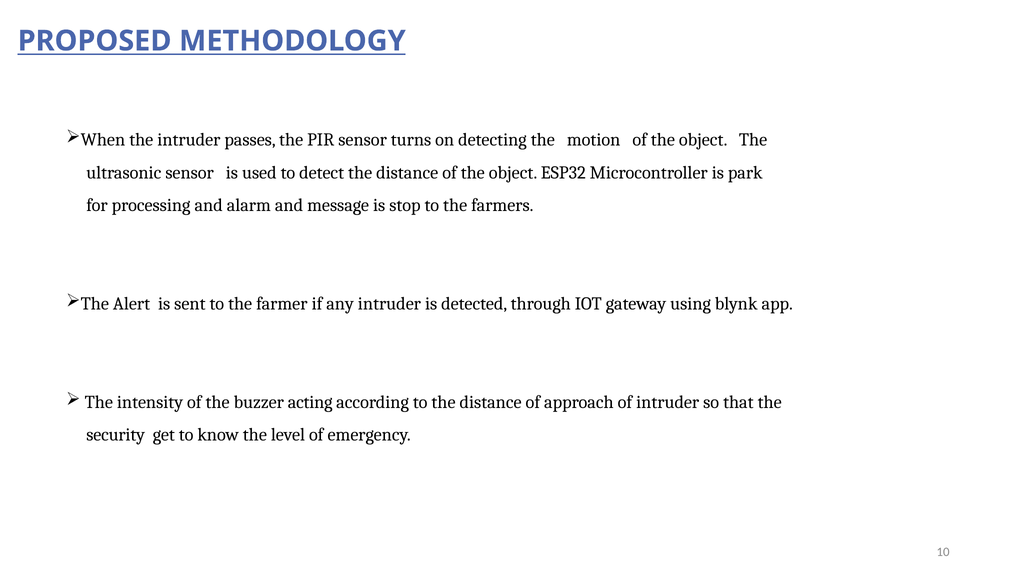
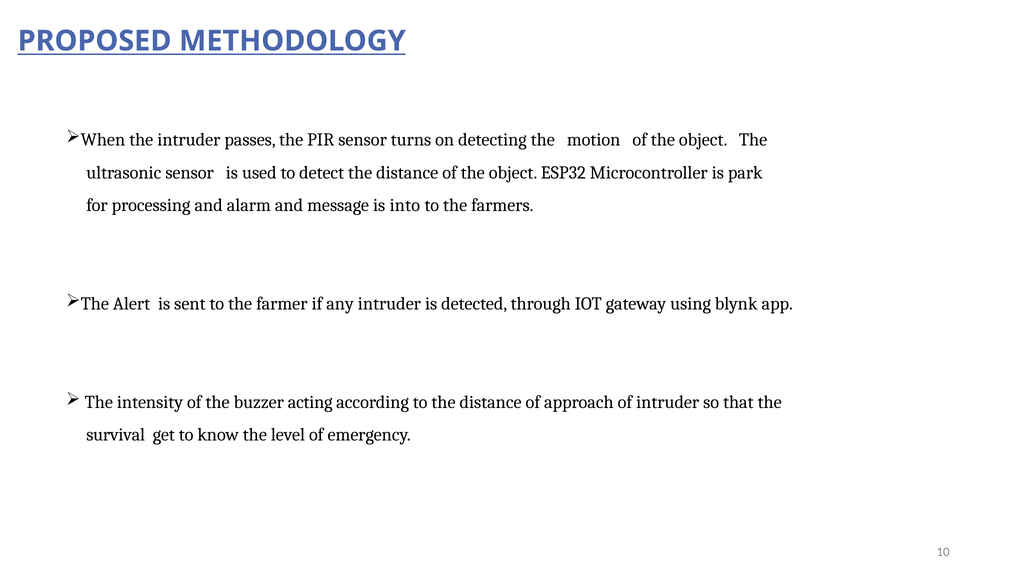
stop: stop -> into
security: security -> survival
